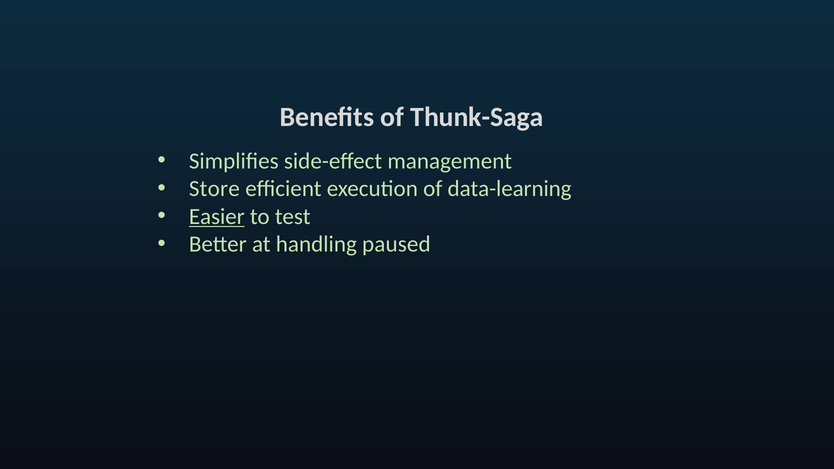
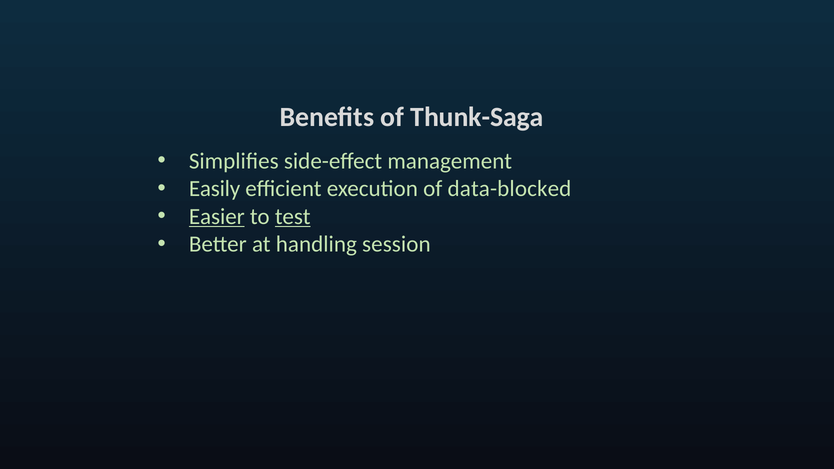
Store: Store -> Easily
data-learning: data-learning -> data-blocked
test underline: none -> present
paused: paused -> session
